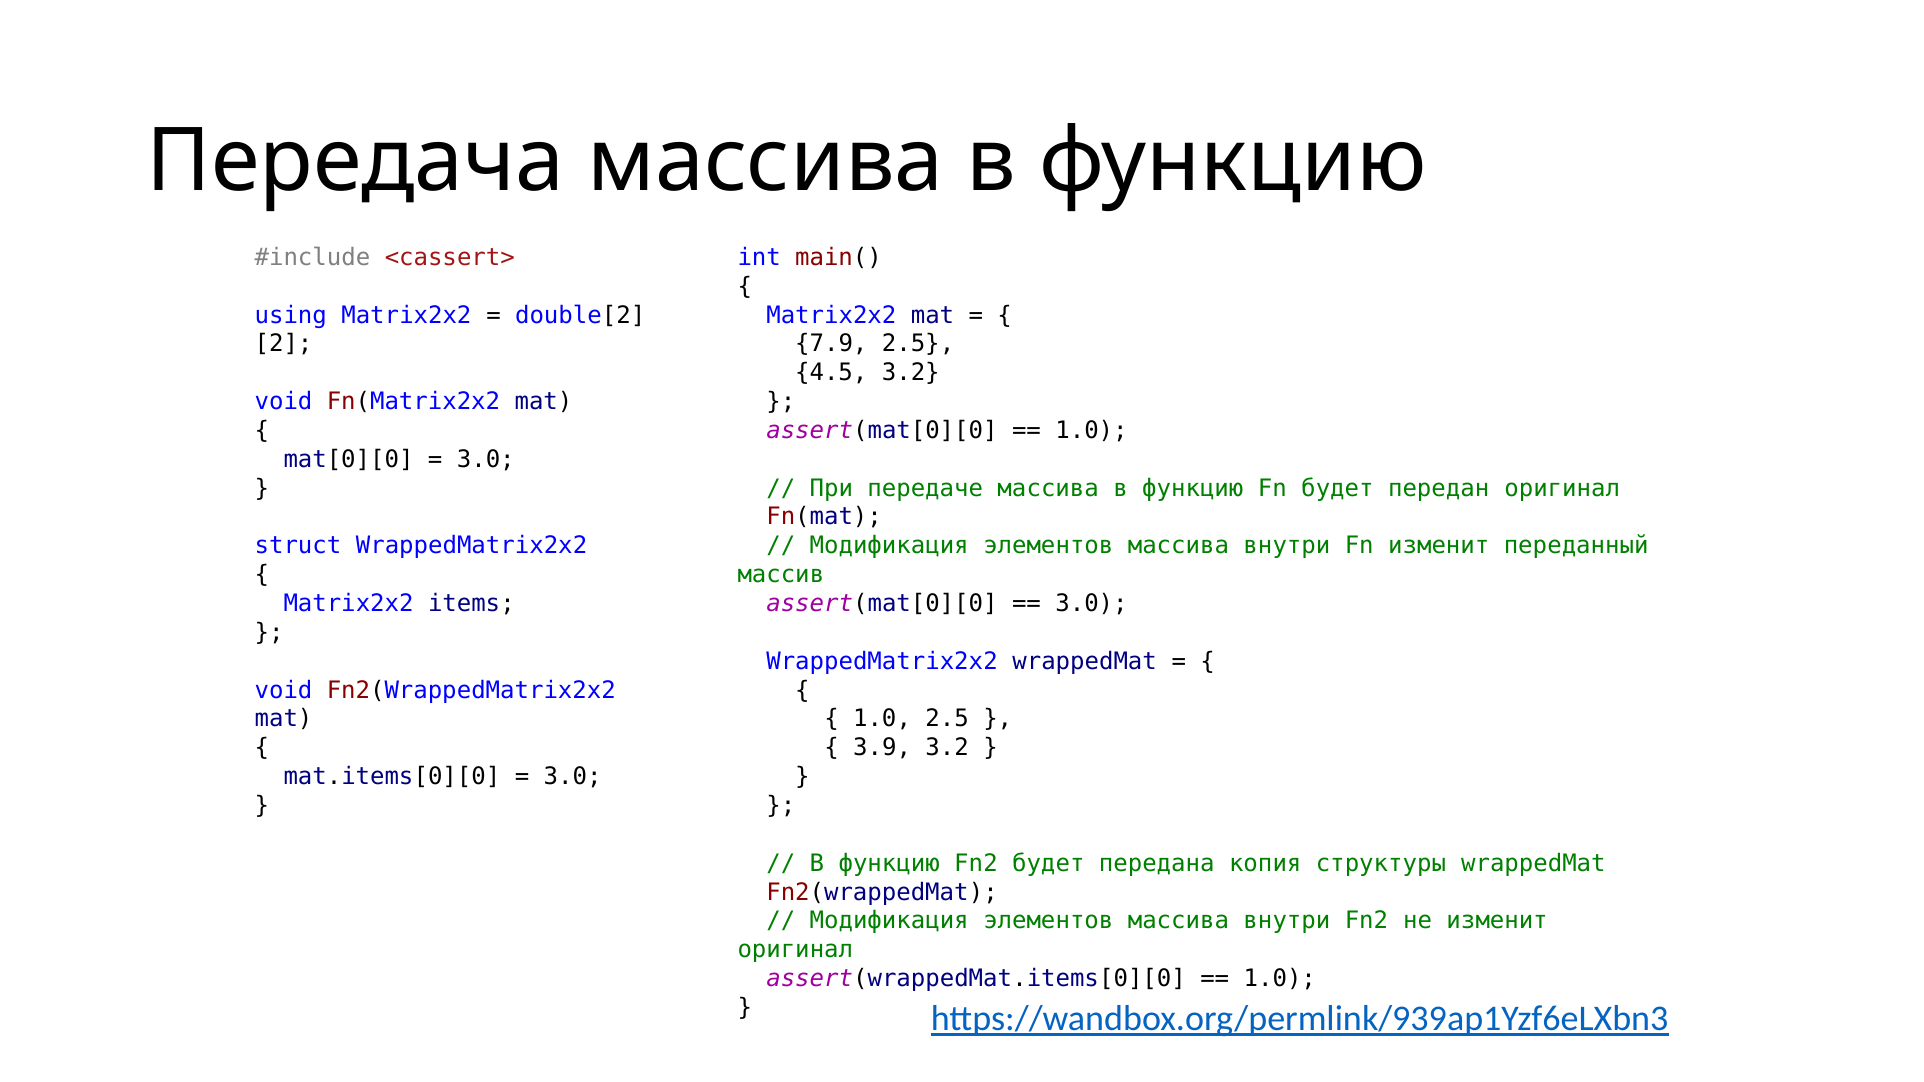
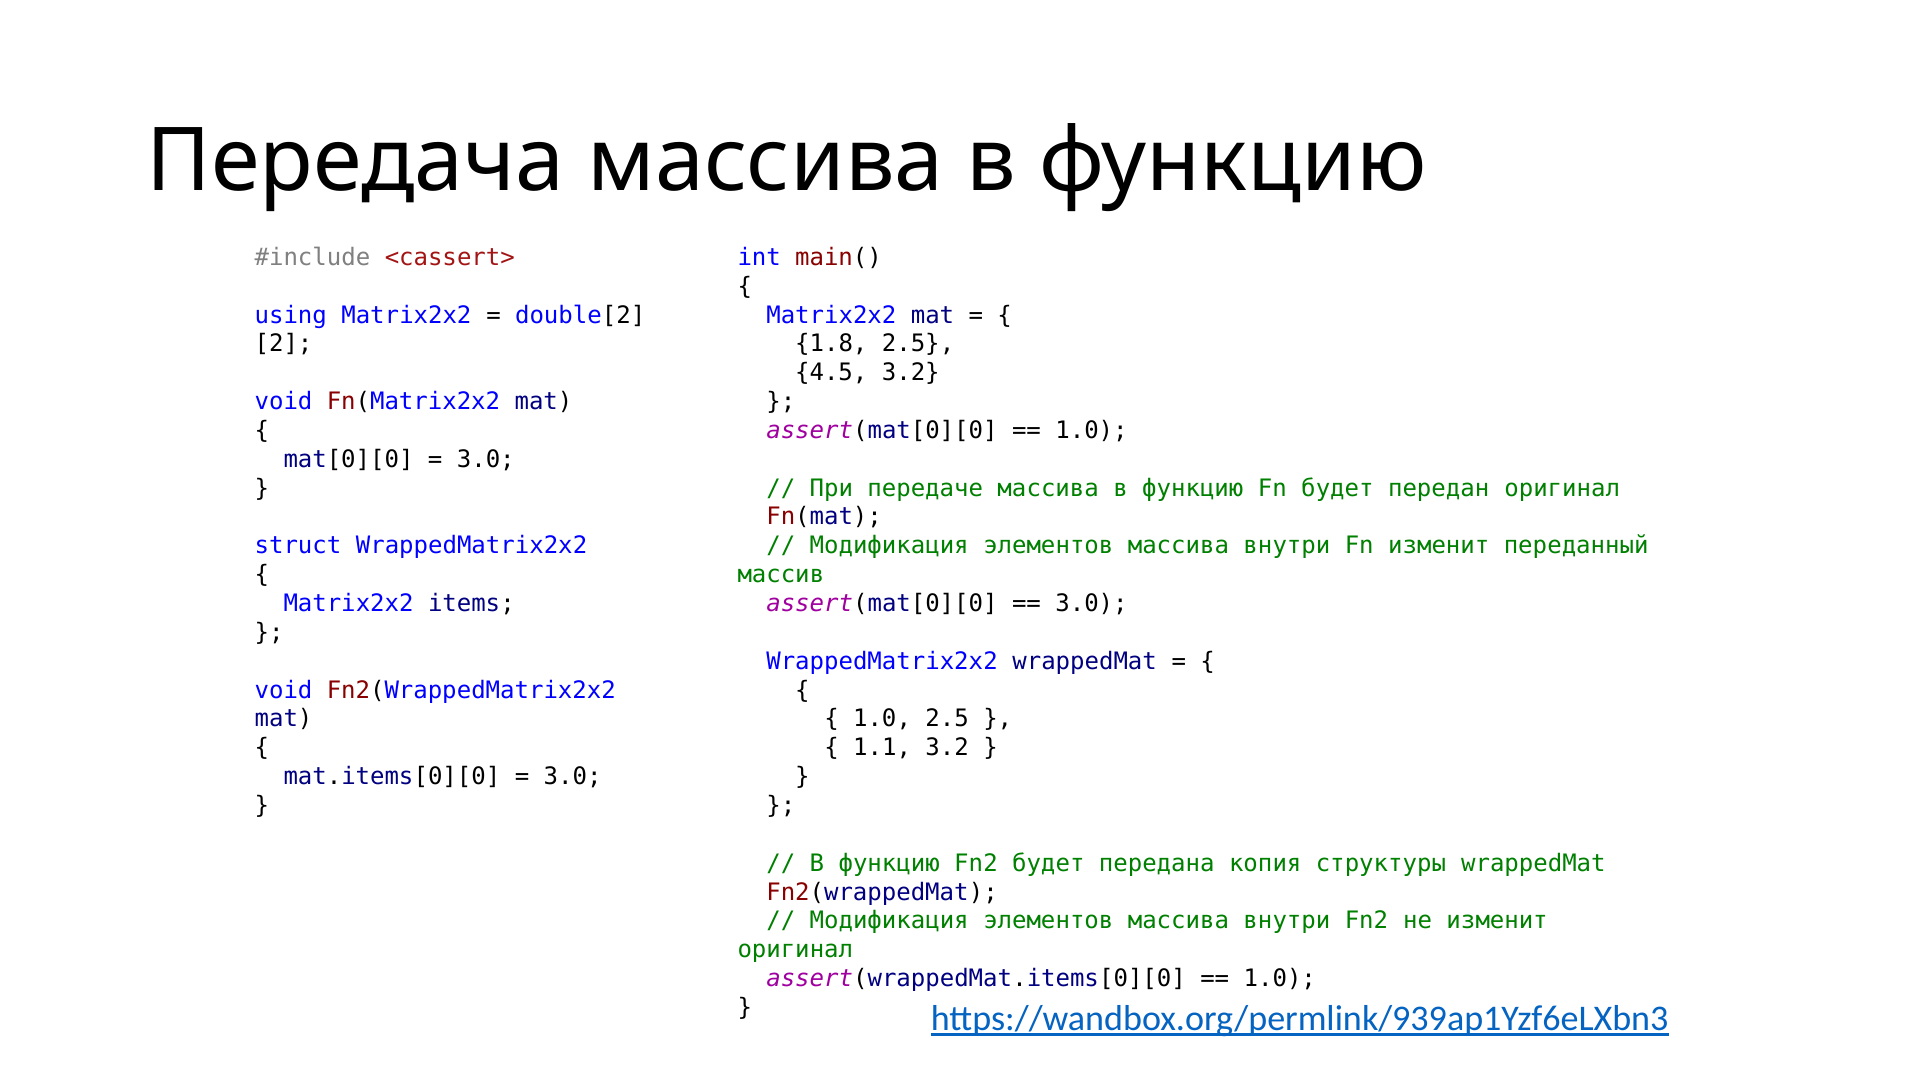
7.9: 7.9 -> 1.8
3.9: 3.9 -> 1.1
